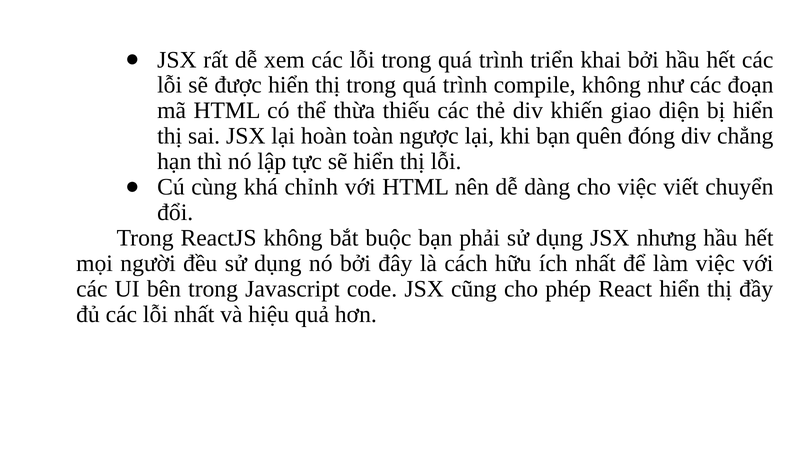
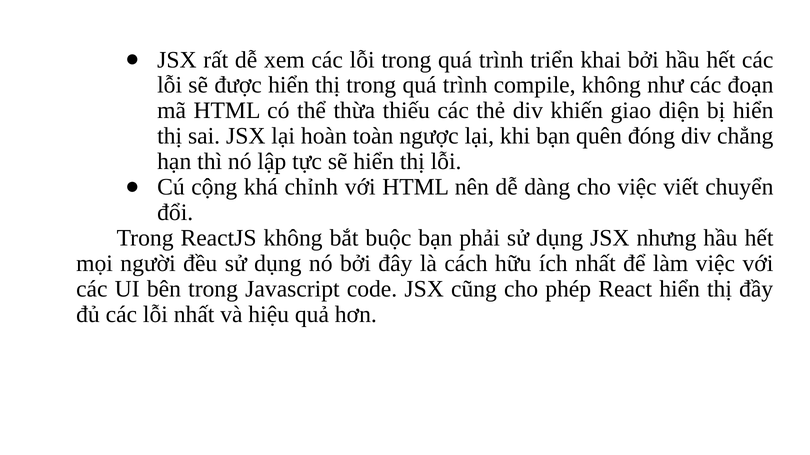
cùng: cùng -> cộng
